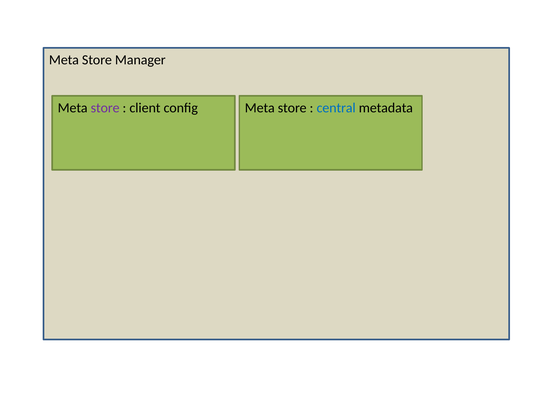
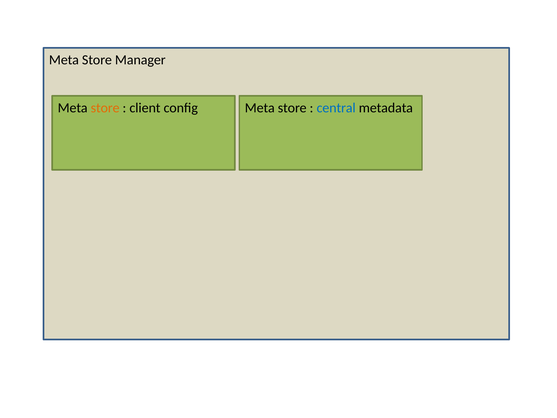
store at (105, 108) colour: purple -> orange
